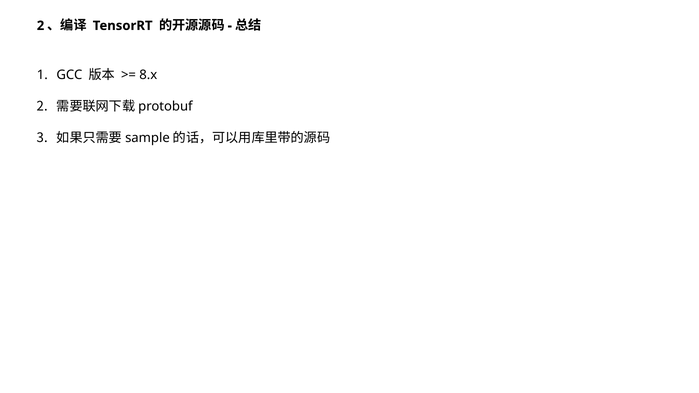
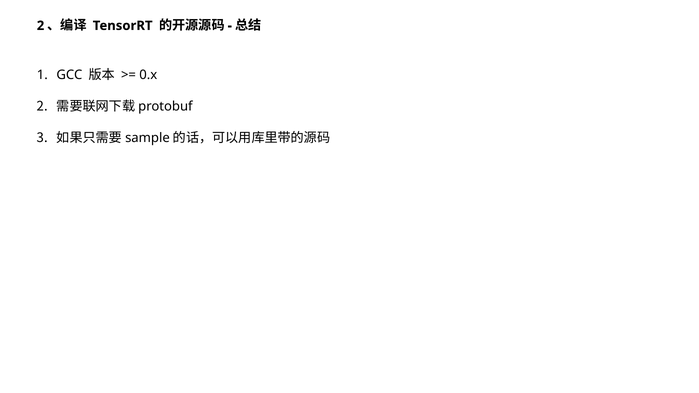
8.x: 8.x -> 0.x
